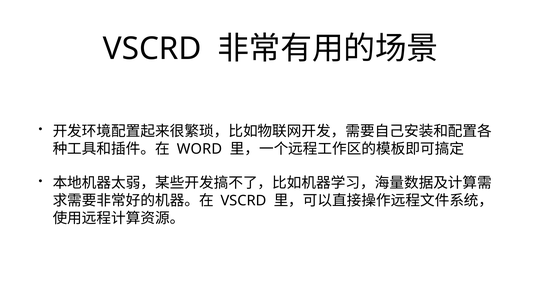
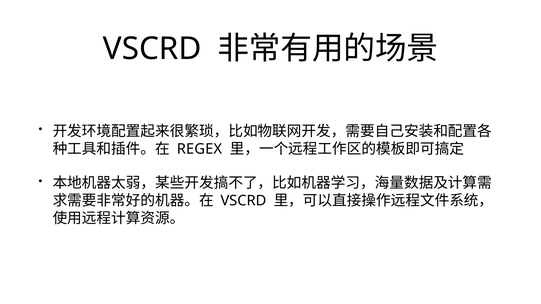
WORD: WORD -> REGEX
